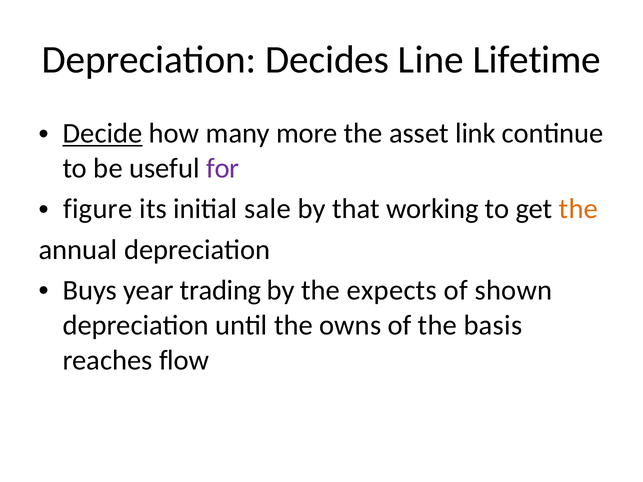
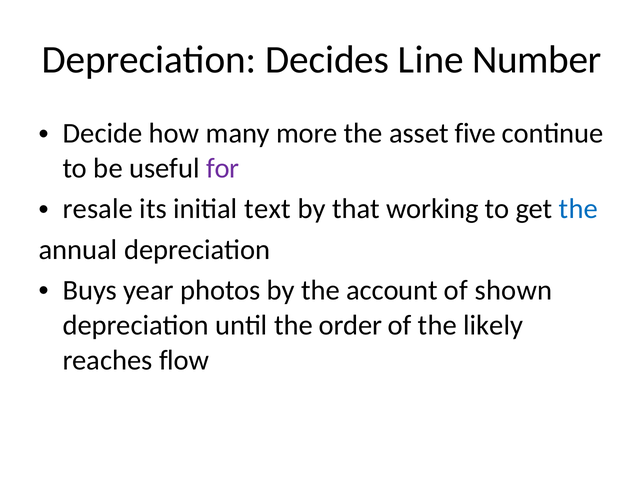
Lifetime: Lifetime -> Number
Decide underline: present -> none
link: link -> five
figure: figure -> resale
sale: sale -> text
the at (578, 209) colour: orange -> blue
trading: trading -> photos
expects: expects -> account
owns: owns -> order
basis: basis -> likely
